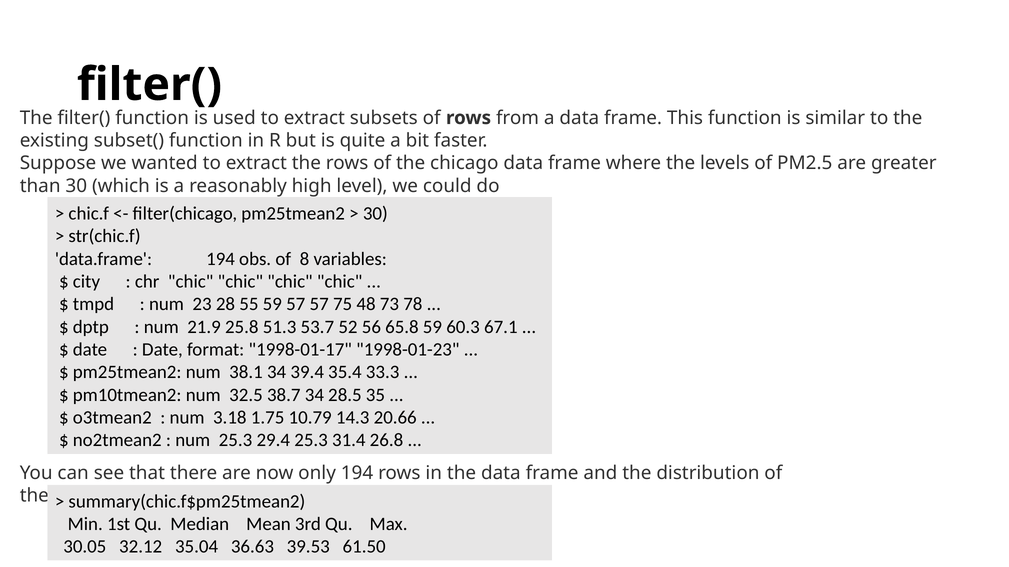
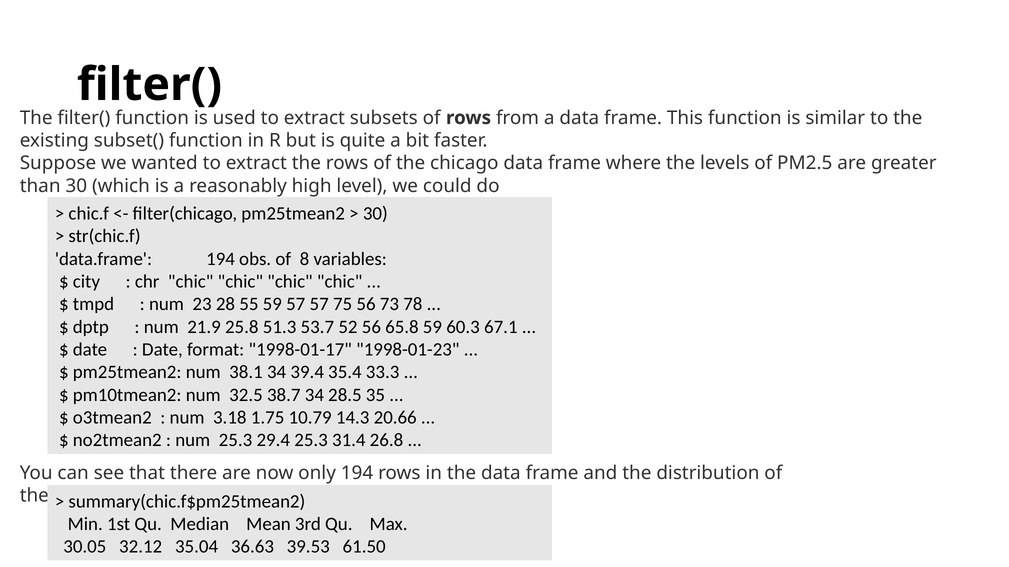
75 48: 48 -> 56
